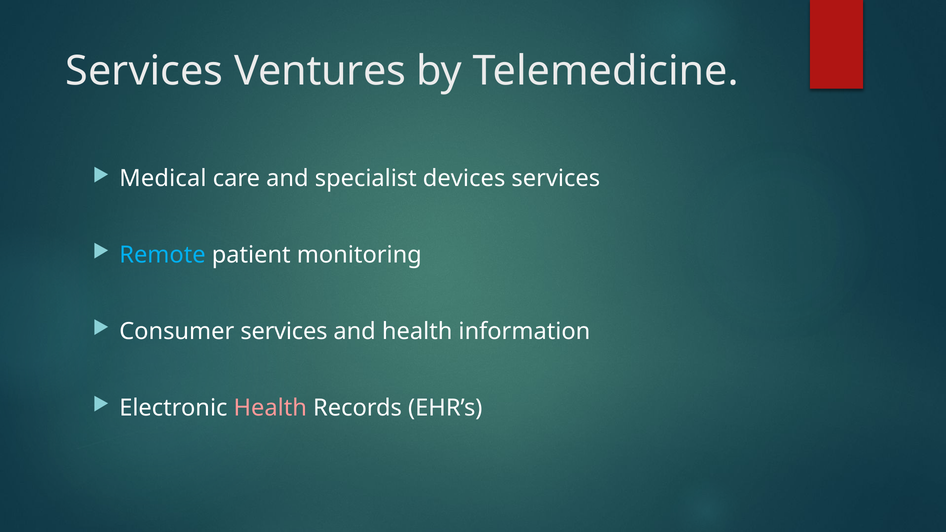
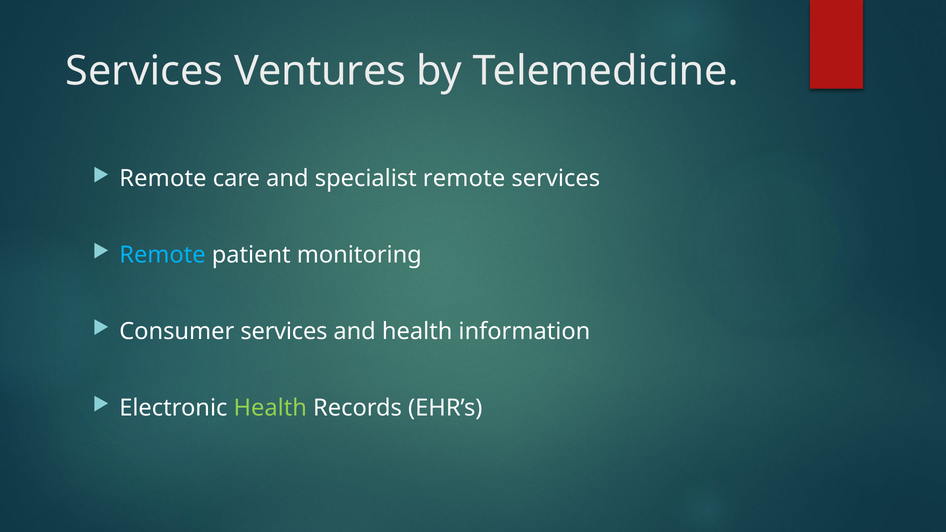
Medical at (163, 179): Medical -> Remote
specialist devices: devices -> remote
Health at (270, 408) colour: pink -> light green
